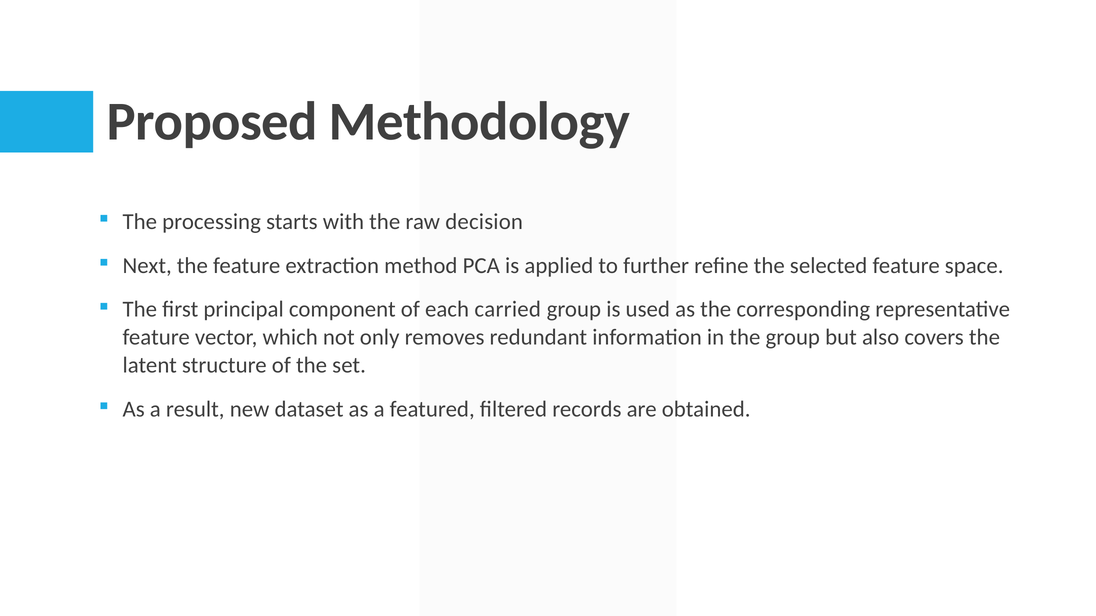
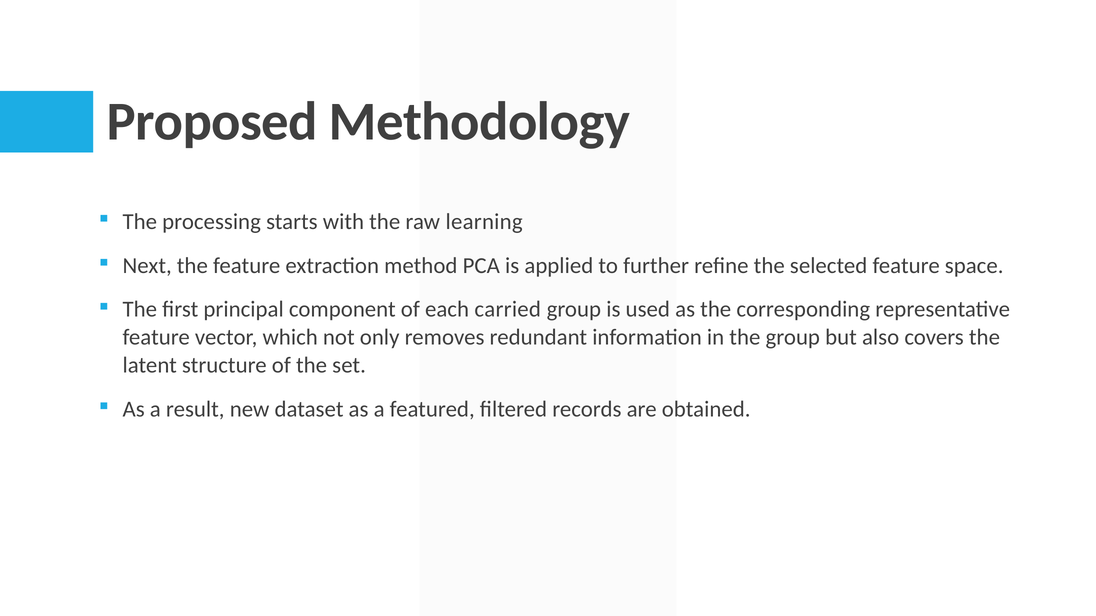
decision: decision -> learning
